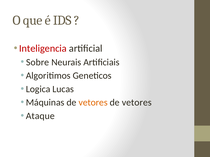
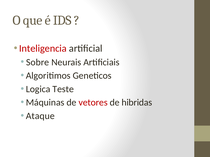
Lucas: Lucas -> Teste
vetores at (93, 103) colour: orange -> red
vetores at (137, 103): vetores -> hibridas
